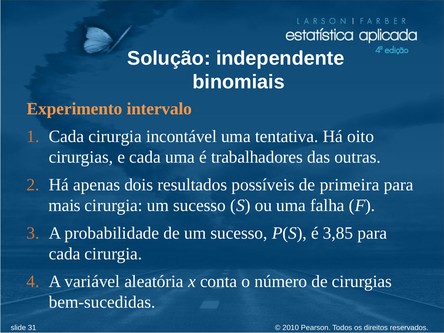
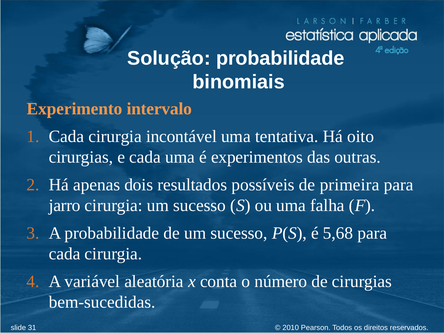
Solução independente: independente -> probabilidade
trabalhadores: trabalhadores -> experimentos
mais: mais -> jarro
3,85: 3,85 -> 5,68
